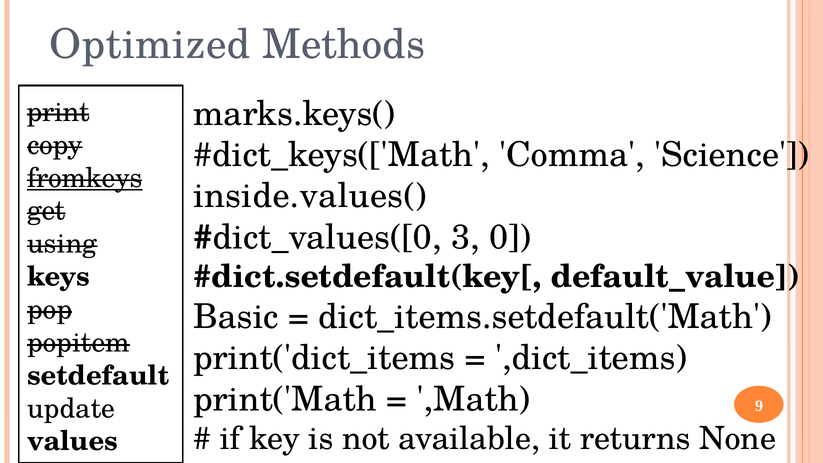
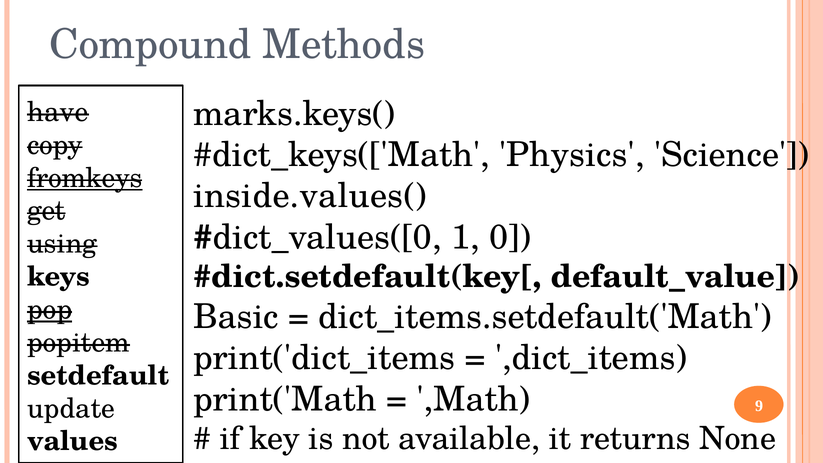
Optimized: Optimized -> Compound
print: print -> have
Comma: Comma -> Physics
3: 3 -> 1
pop underline: none -> present
